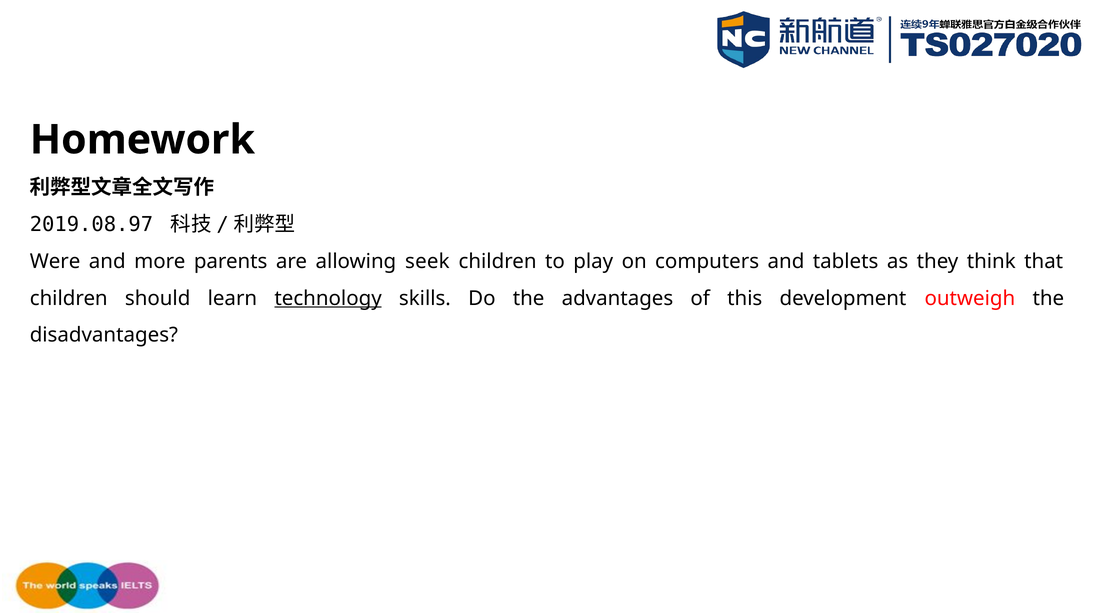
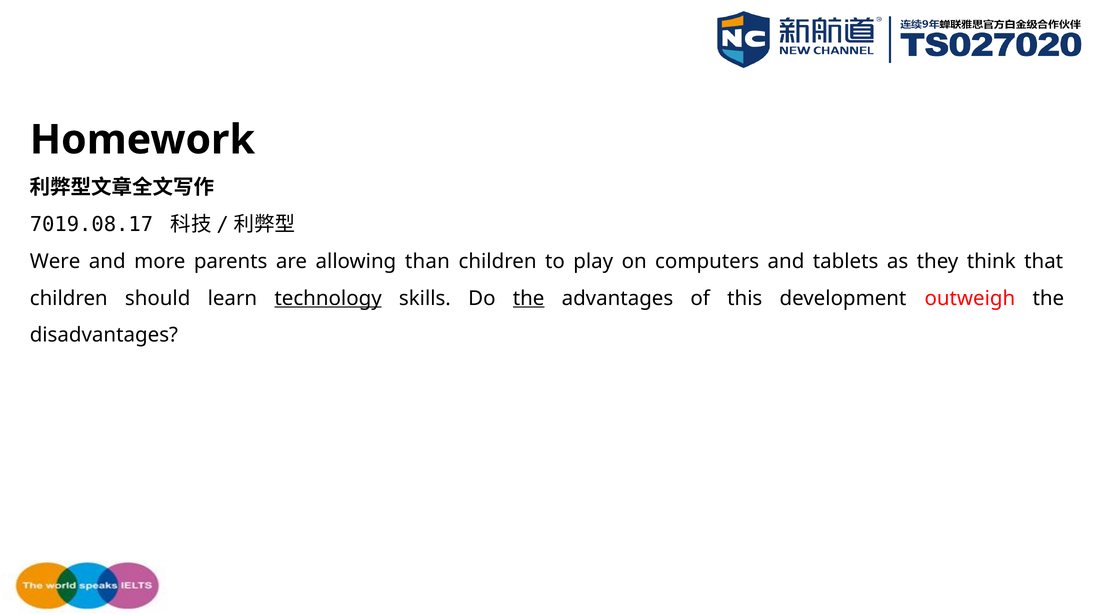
2019.08.97: 2019.08.97 -> 7019.08.17
seek: seek -> than
the at (529, 298) underline: none -> present
